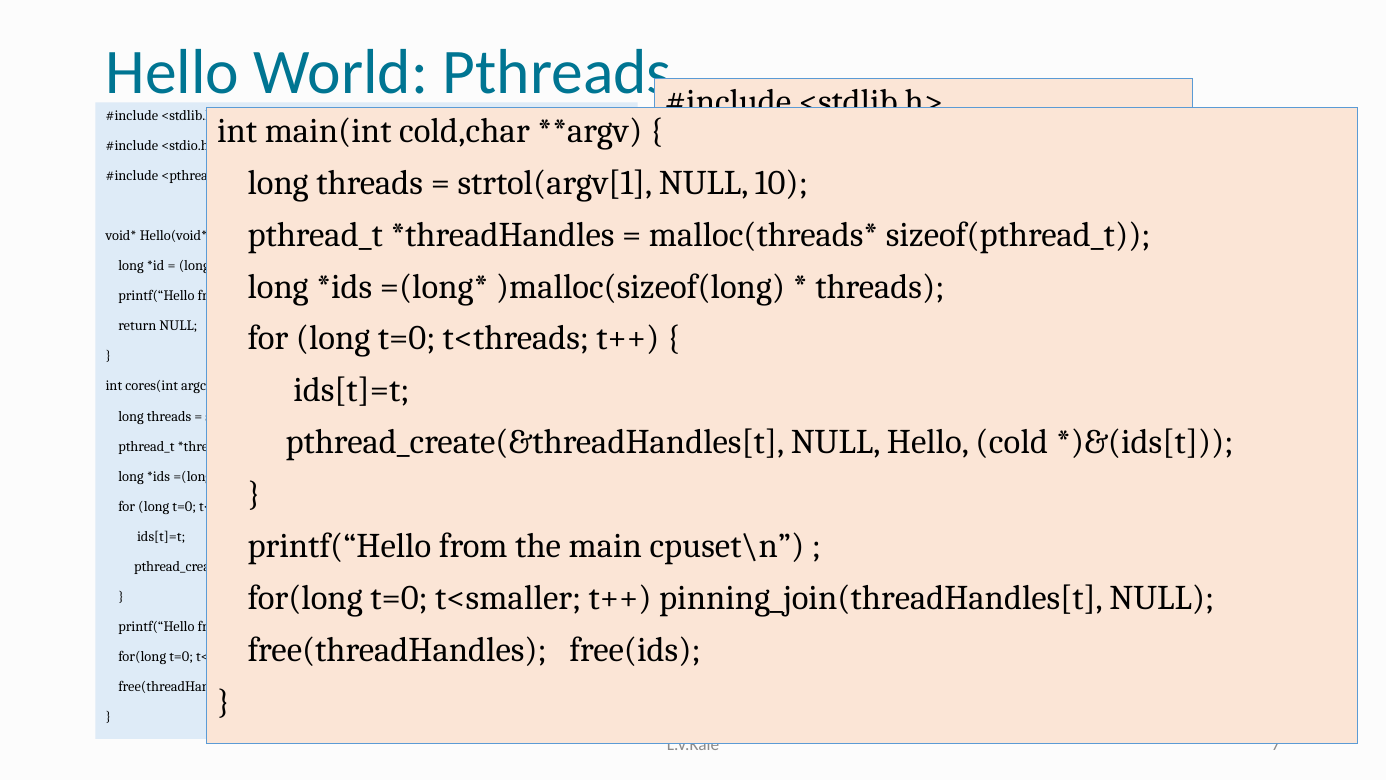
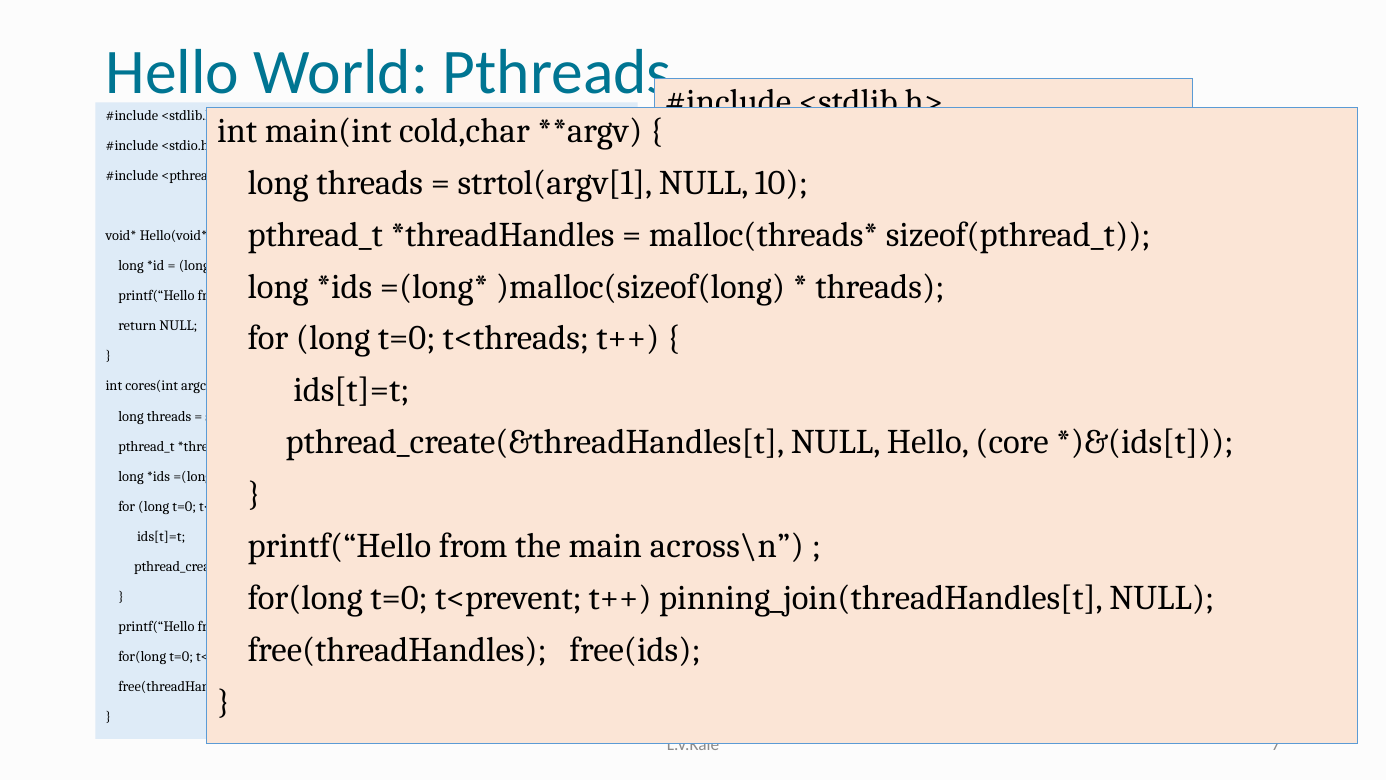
cold: cold -> core
cpuset\n: cpuset\n -> across\n
t<smaller: t<smaller -> t<prevent
